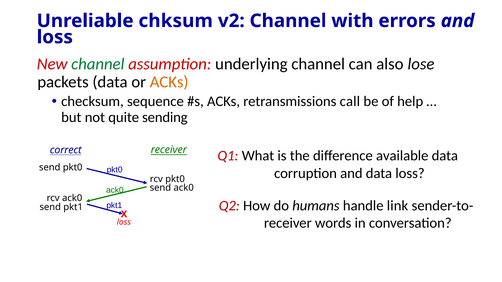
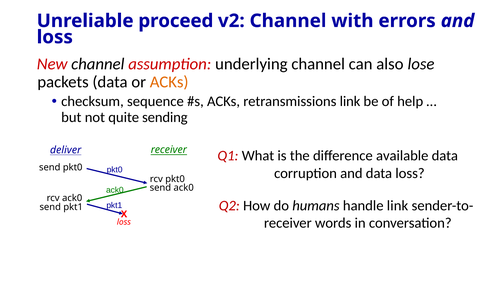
chksum: chksum -> proceed
channel at (98, 64) colour: green -> black
retransmissions call: call -> link
correct: correct -> deliver
